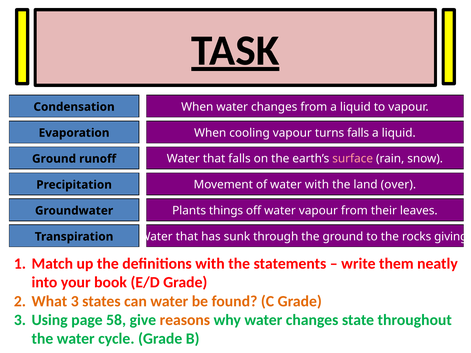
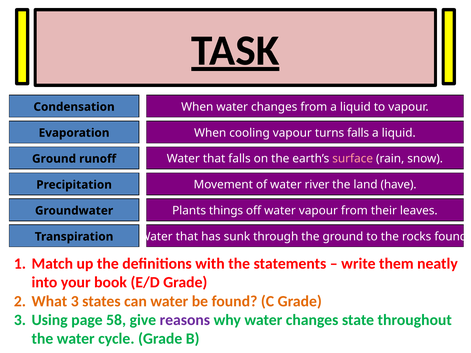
water with: with -> river
over: over -> have
rocks giving: giving -> found
reasons colour: orange -> purple
